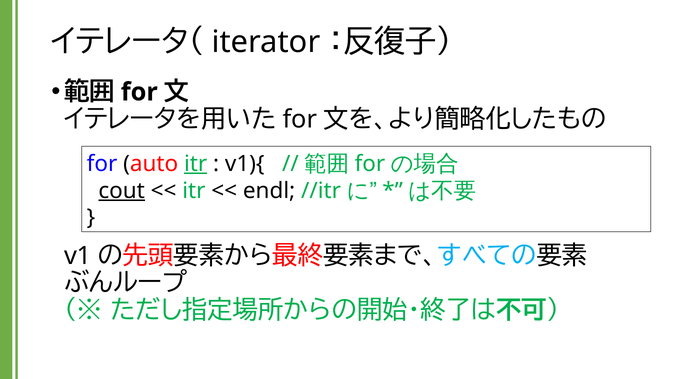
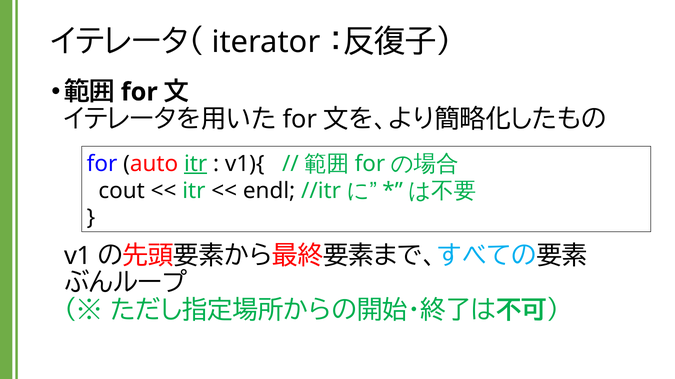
cout underline: present -> none
